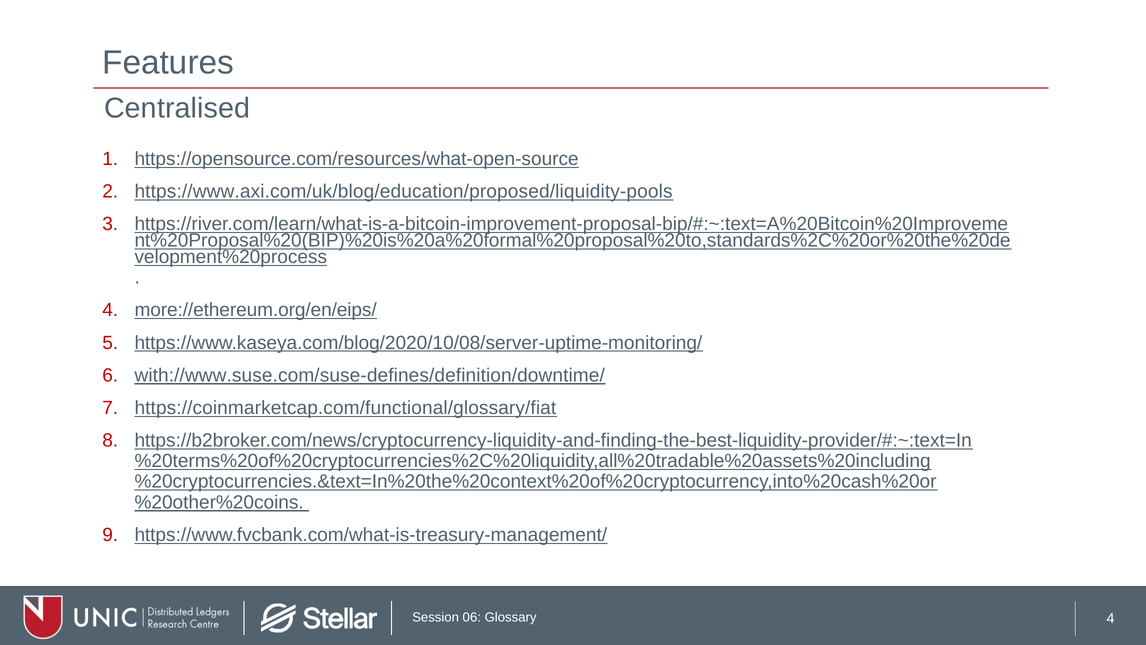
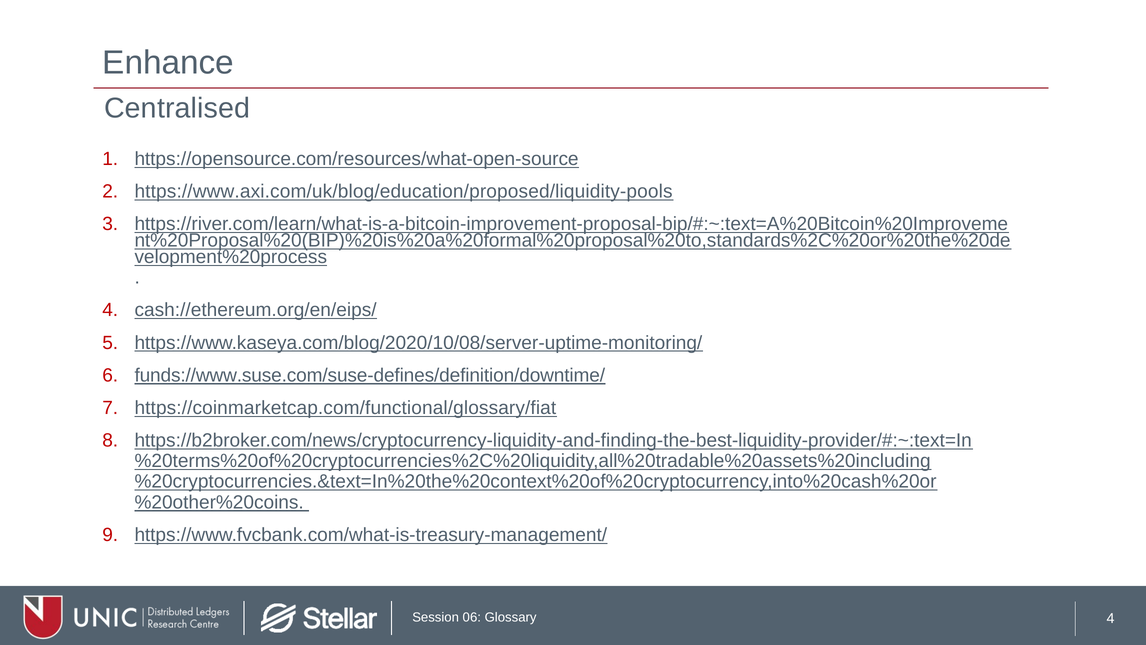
Features: Features -> Enhance
more://ethereum.org/en/eips/: more://ethereum.org/en/eips/ -> cash://ethereum.org/en/eips/
with://www.suse.com/suse-defines/definition/downtime/: with://www.suse.com/suse-defines/definition/downtime/ -> funds://www.suse.com/suse-defines/definition/downtime/
